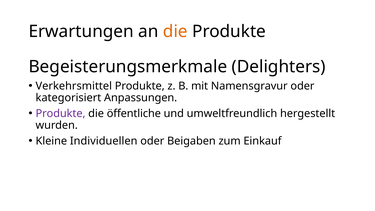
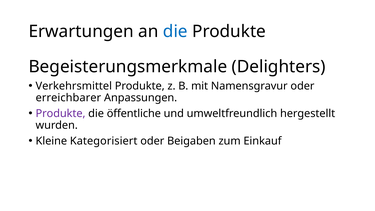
die at (175, 32) colour: orange -> blue
kategorisiert: kategorisiert -> erreichbarer
Individuellen: Individuellen -> Kategorisiert
